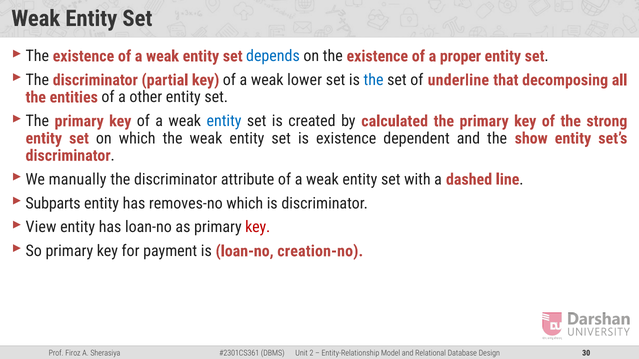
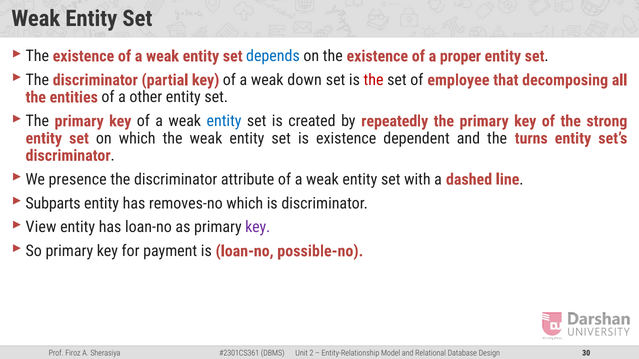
lower: lower -> down
the at (374, 80) colour: blue -> red
underline: underline -> employee
calculated: calculated -> repeatedly
show: show -> turns
manually: manually -> presence
key at (258, 227) colour: red -> purple
creation-no: creation-no -> possible-no
